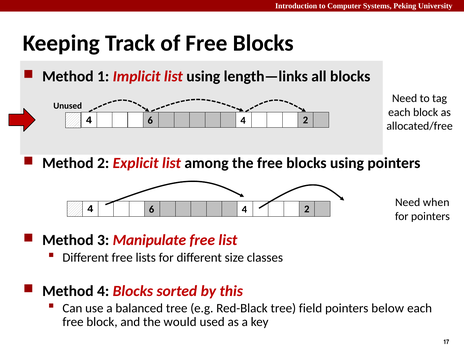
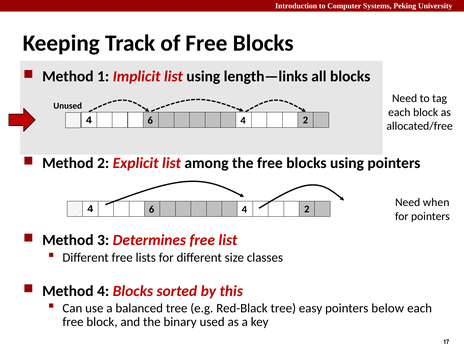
Manipulate: Manipulate -> Determines
field: field -> easy
would: would -> binary
